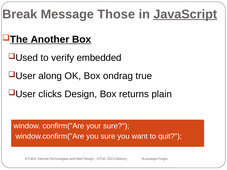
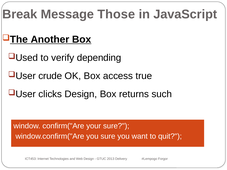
JavaScript underline: present -> none
embedded: embedded -> depending
along: along -> crude
ondrag: ondrag -> access
plain: plain -> such
